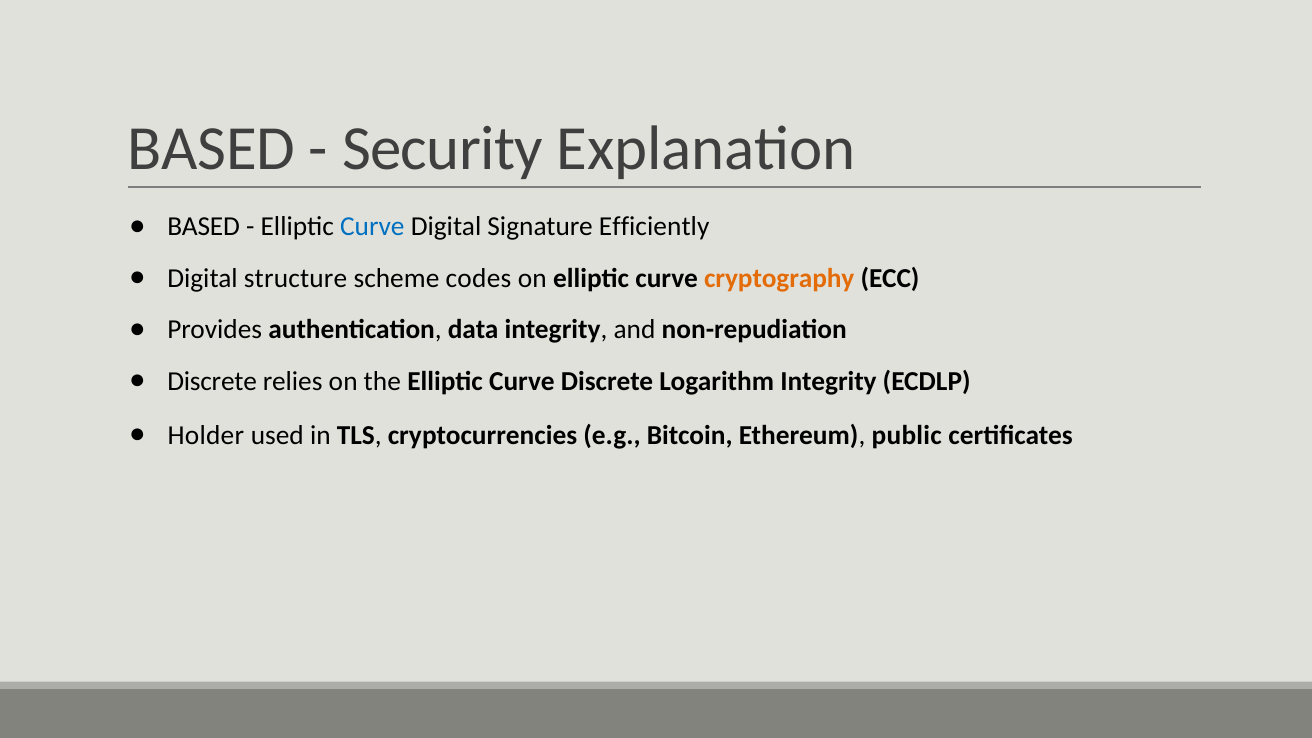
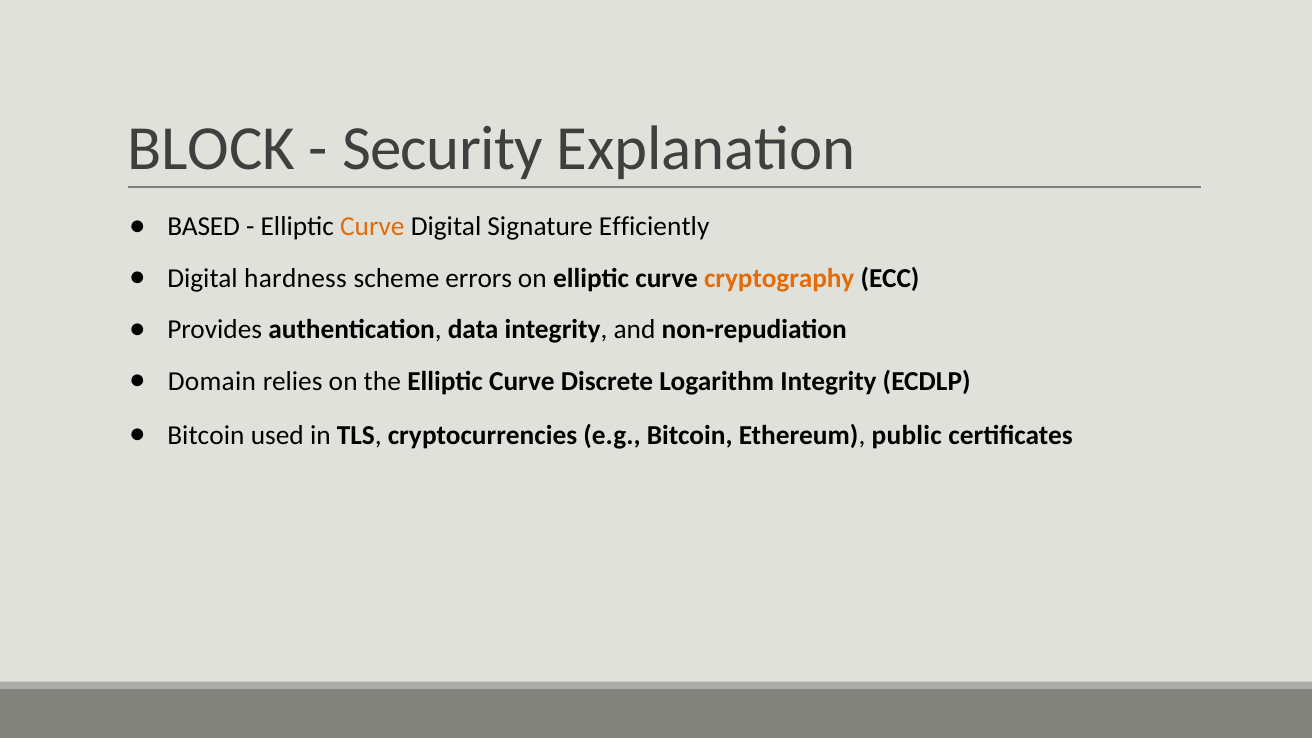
BASED at (211, 148): BASED -> BLOCK
Curve at (372, 227) colour: blue -> orange
structure: structure -> hardness
codes: codes -> errors
Discrete at (212, 381): Discrete -> Domain
Holder at (206, 435): Holder -> Bitcoin
